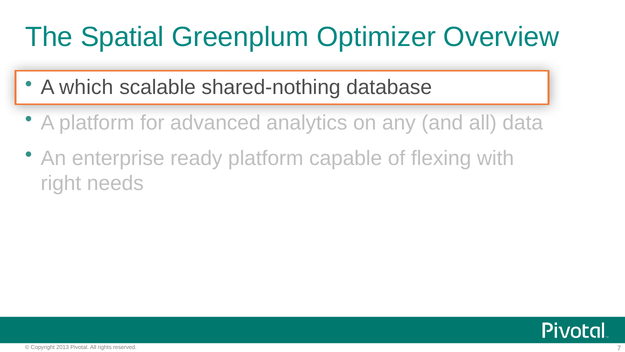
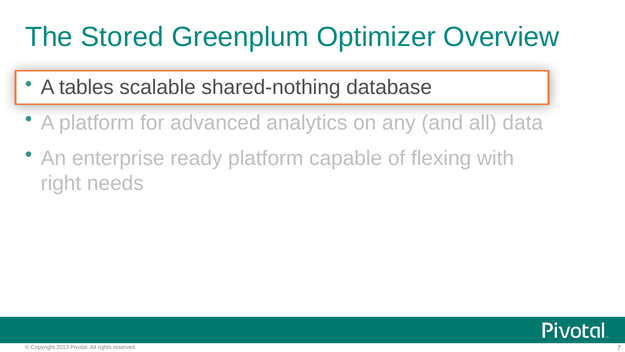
Spatial: Spatial -> Stored
which: which -> tables
